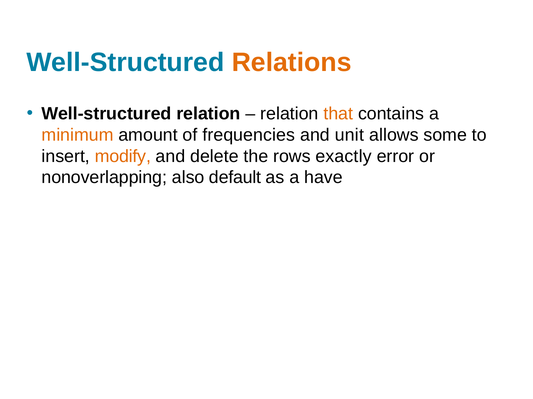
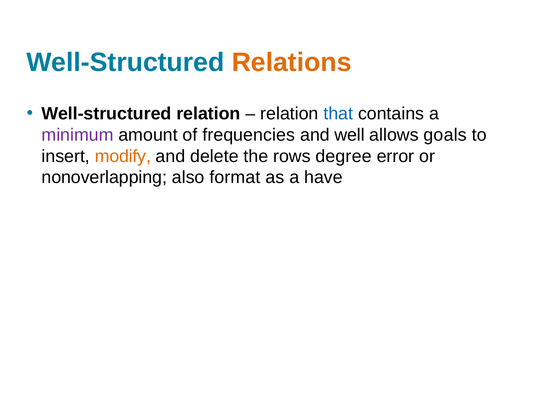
that colour: orange -> blue
minimum colour: orange -> purple
unit: unit -> well
some: some -> goals
exactly: exactly -> degree
default: default -> format
